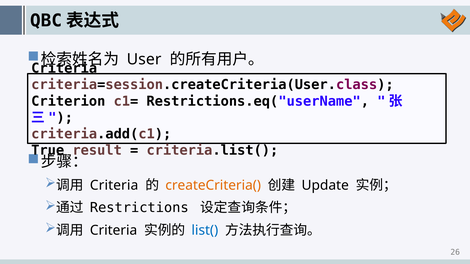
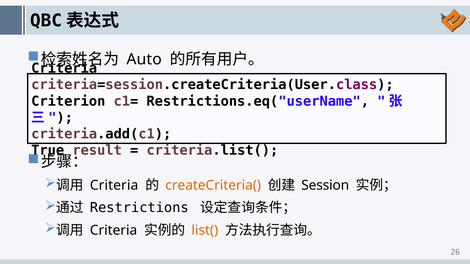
User: User -> Auto
Update: Update -> Session
list( colour: blue -> orange
